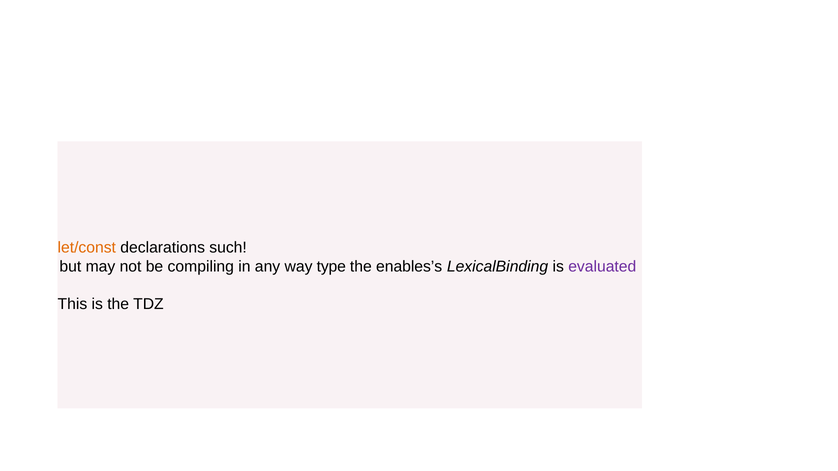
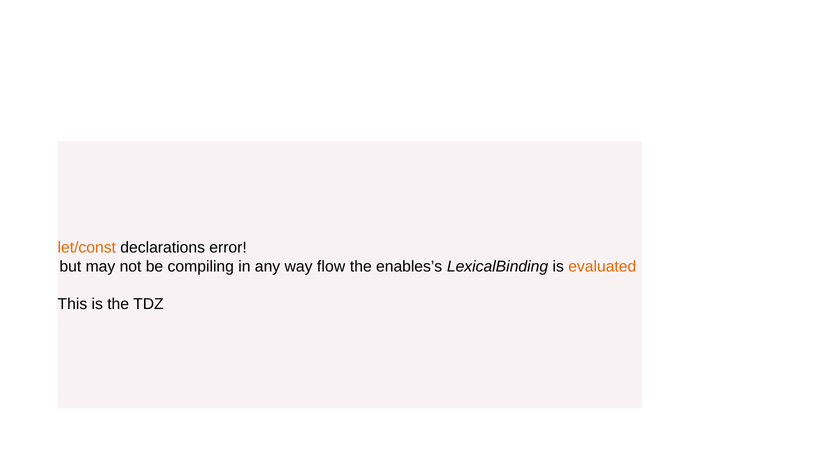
such: such -> error
type: type -> flow
evaluated colour: purple -> orange
